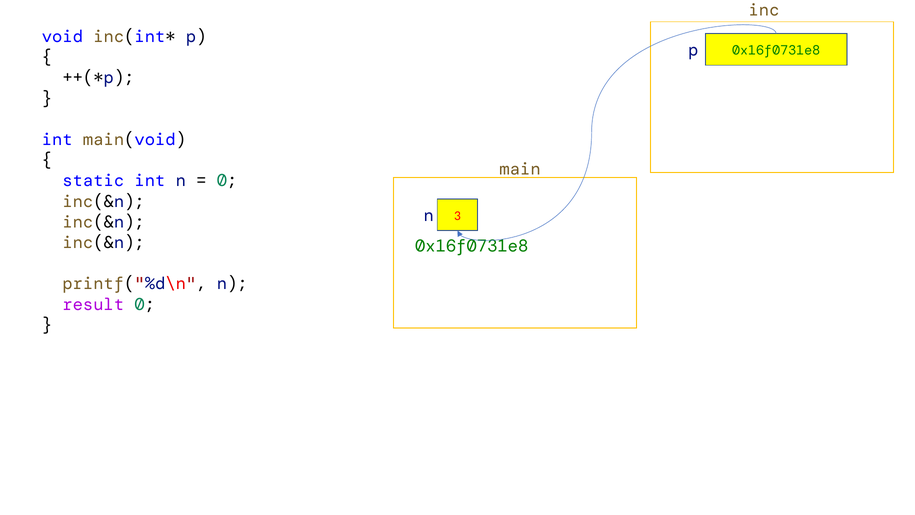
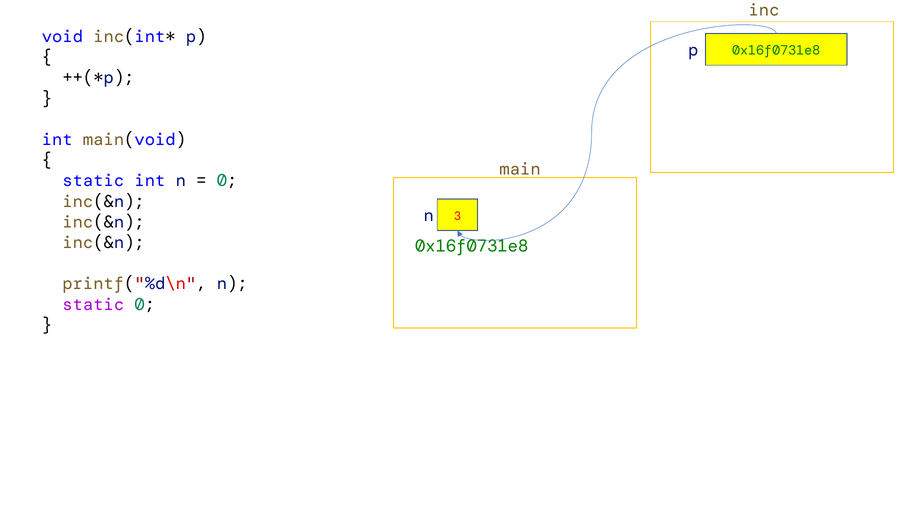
result at (93, 304): result -> static
